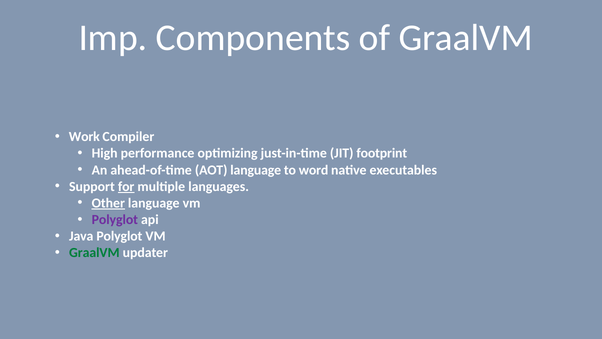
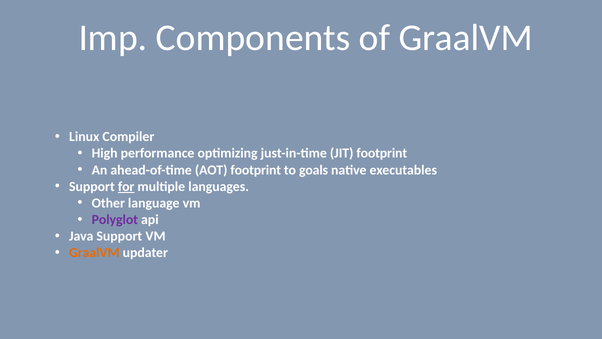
Work: Work -> Linux
AOT language: language -> footprint
word: word -> goals
Other underline: present -> none
Java Polyglot: Polyglot -> Support
GraalVM at (94, 253) colour: green -> orange
